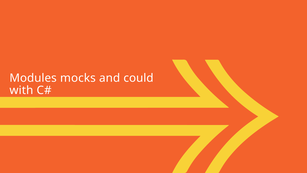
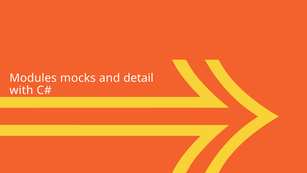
could: could -> detail
